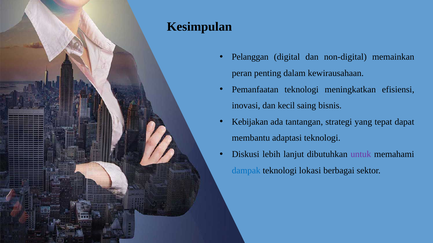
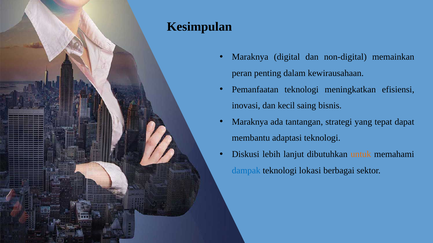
Pelanggan at (250, 57): Pelanggan -> Maraknya
Kebijakan at (250, 122): Kebijakan -> Maraknya
untuk colour: purple -> orange
